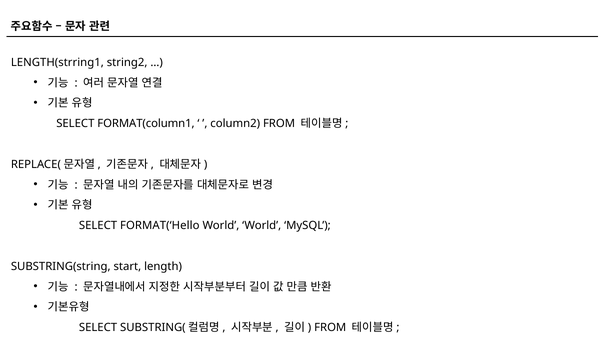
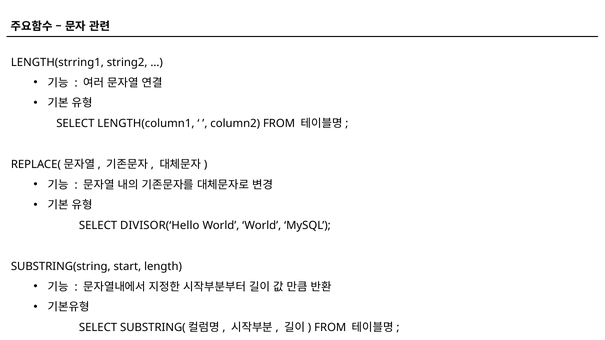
FORMAT(column1: FORMAT(column1 -> LENGTH(column1
FORMAT(‘Hello: FORMAT(‘Hello -> DIVISOR(‘Hello
